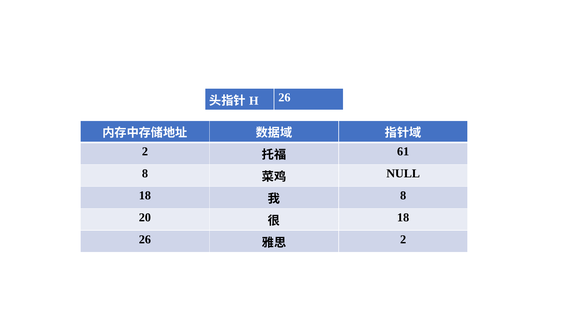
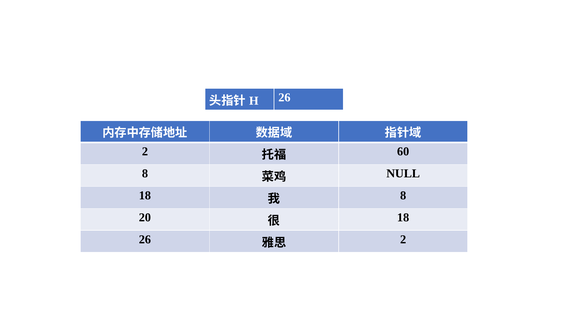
61: 61 -> 60
